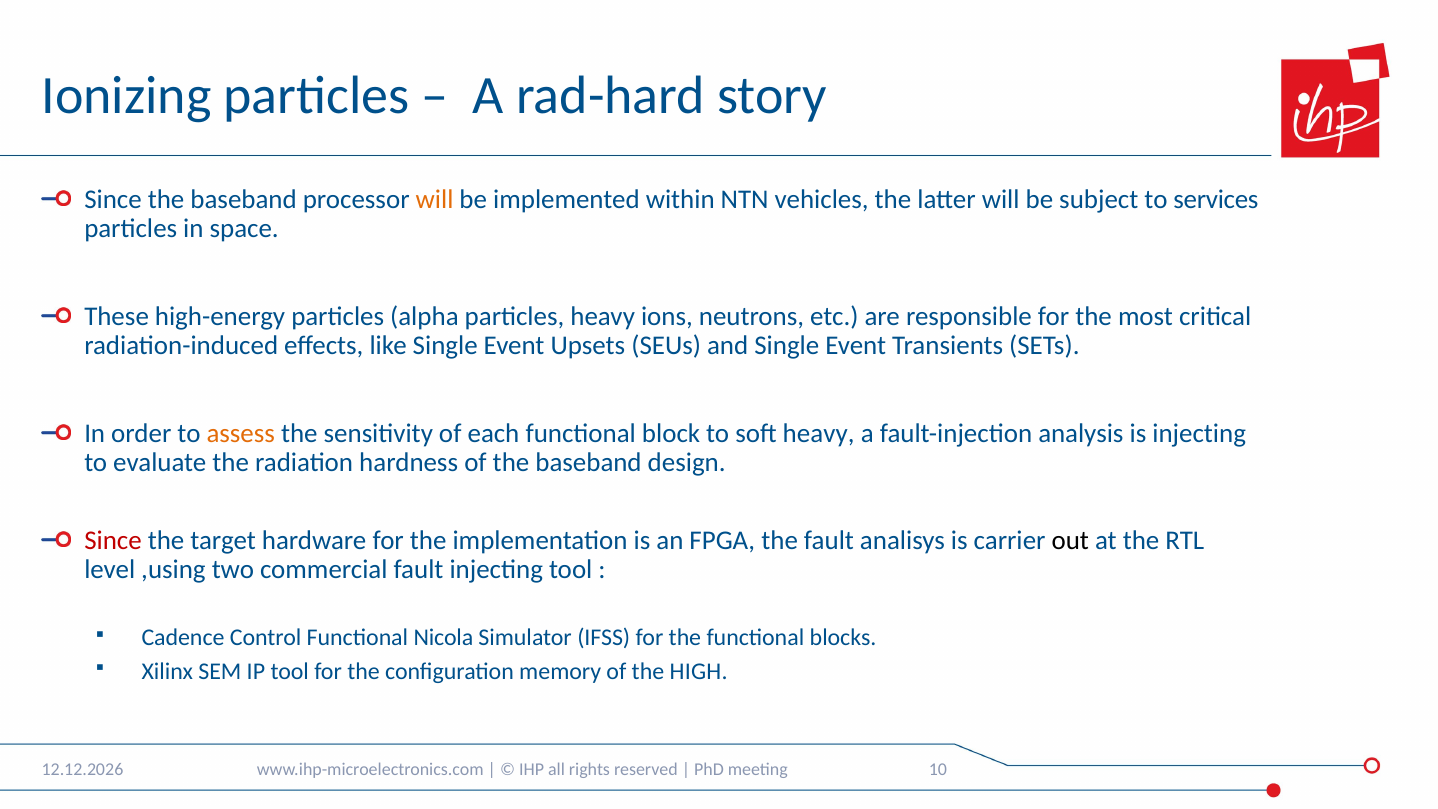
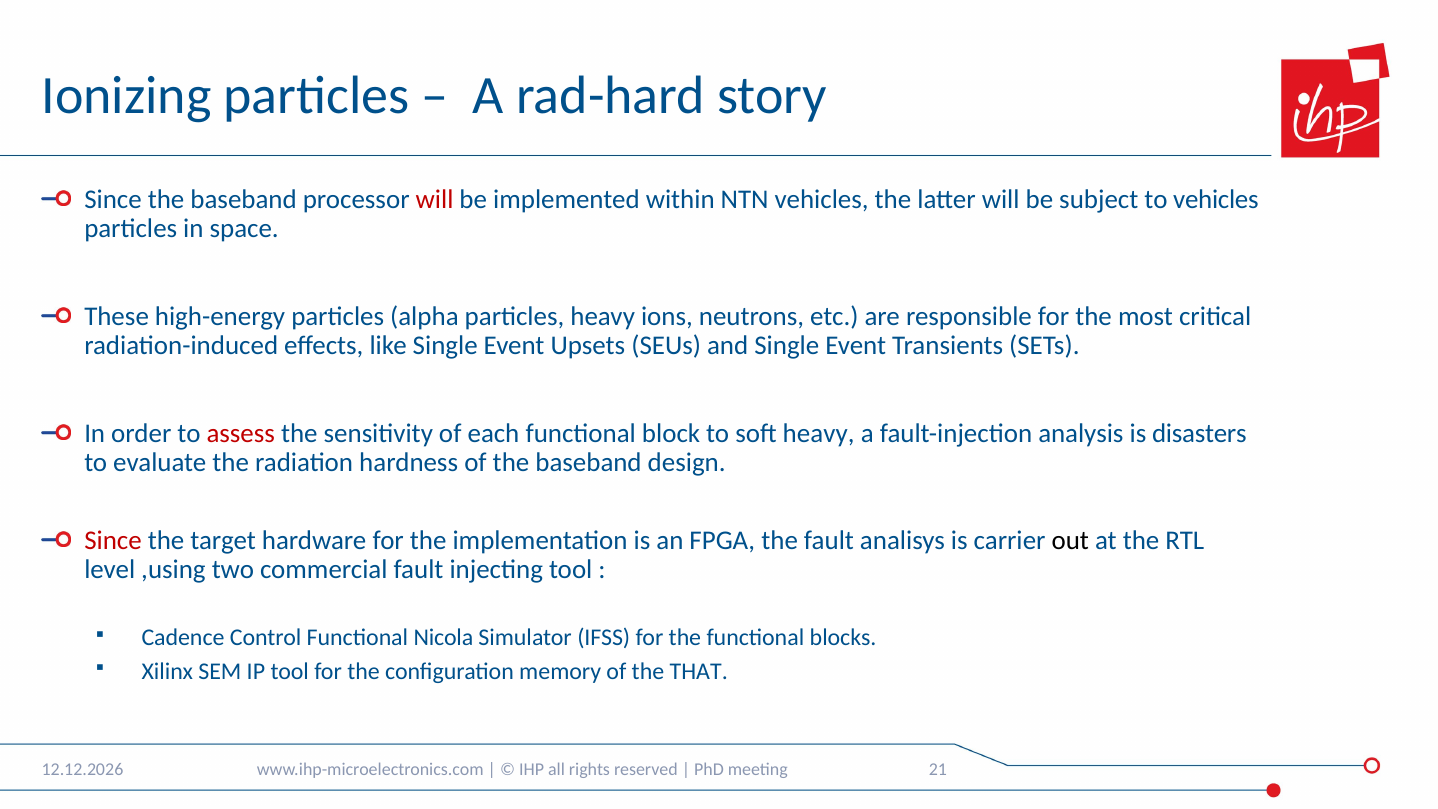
will at (435, 199) colour: orange -> red
to services: services -> vehicles
assess colour: orange -> red
is injecting: injecting -> disasters
HIGH: HIGH -> THAT
10: 10 -> 21
